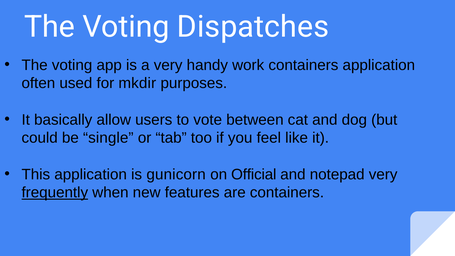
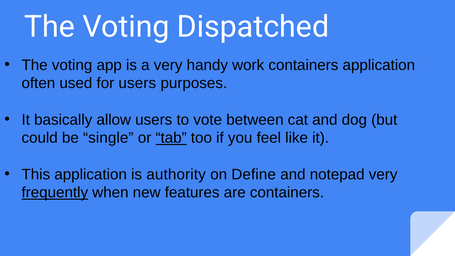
Dispatches: Dispatches -> Dispatched
for mkdir: mkdir -> users
tab underline: none -> present
gunicorn: gunicorn -> authority
Official: Official -> Define
